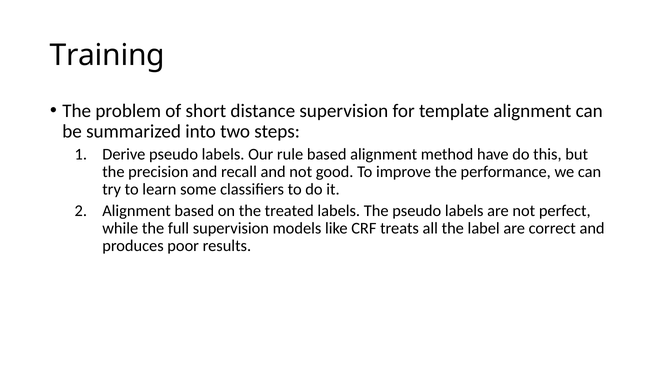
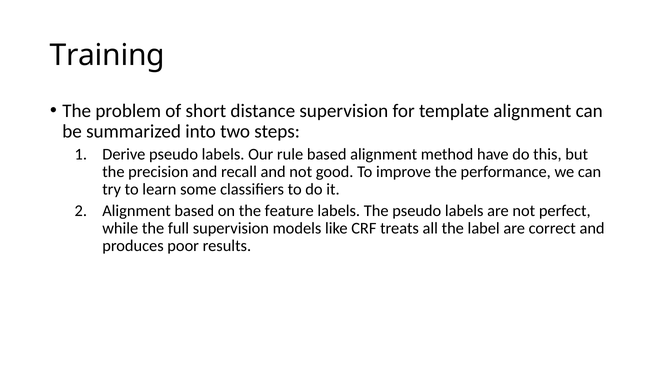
treated: treated -> feature
